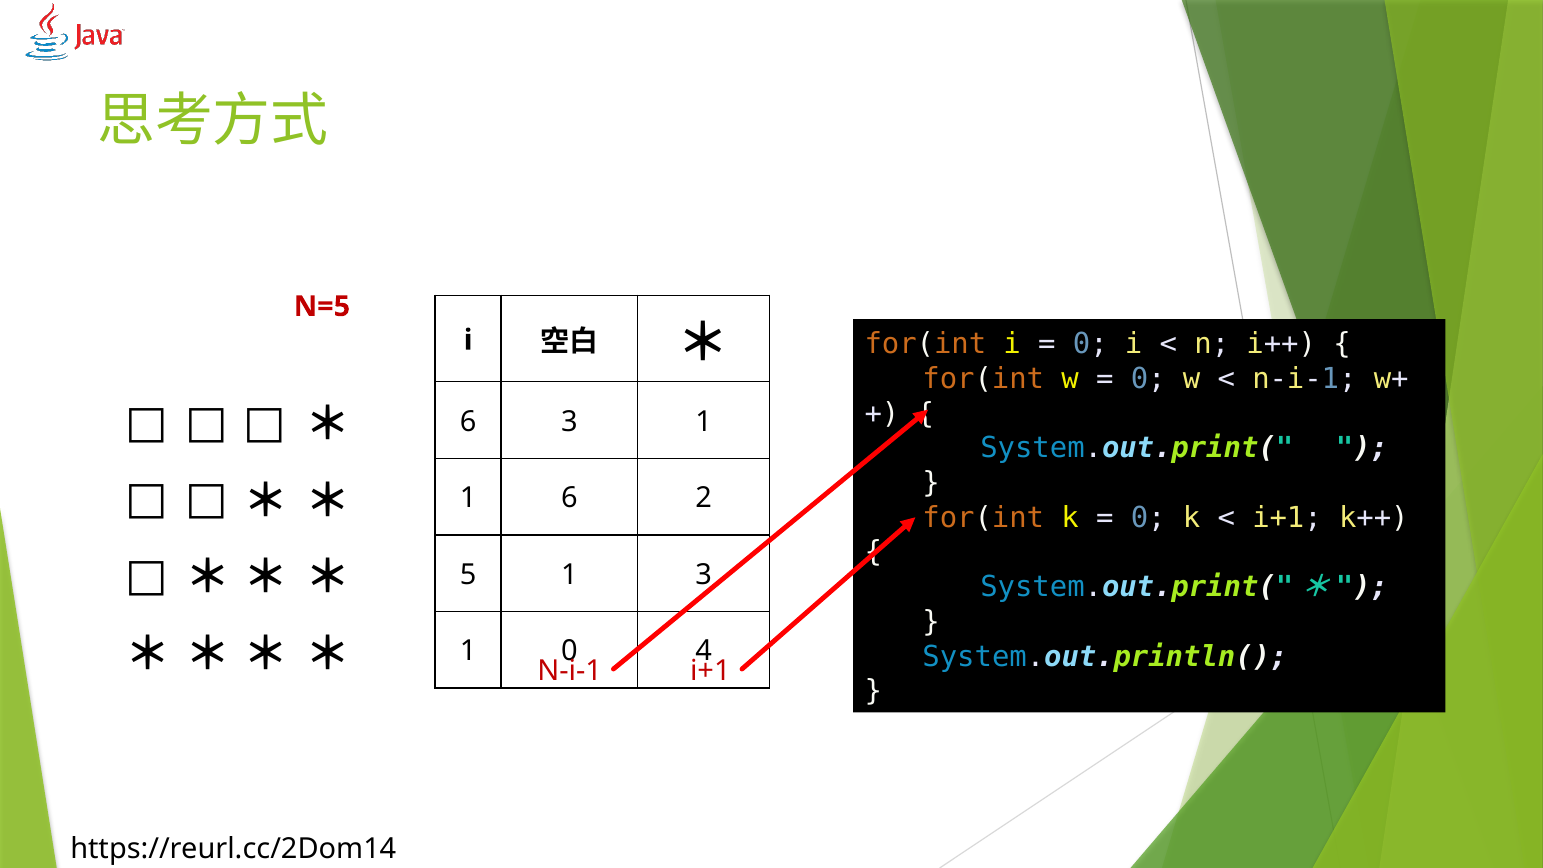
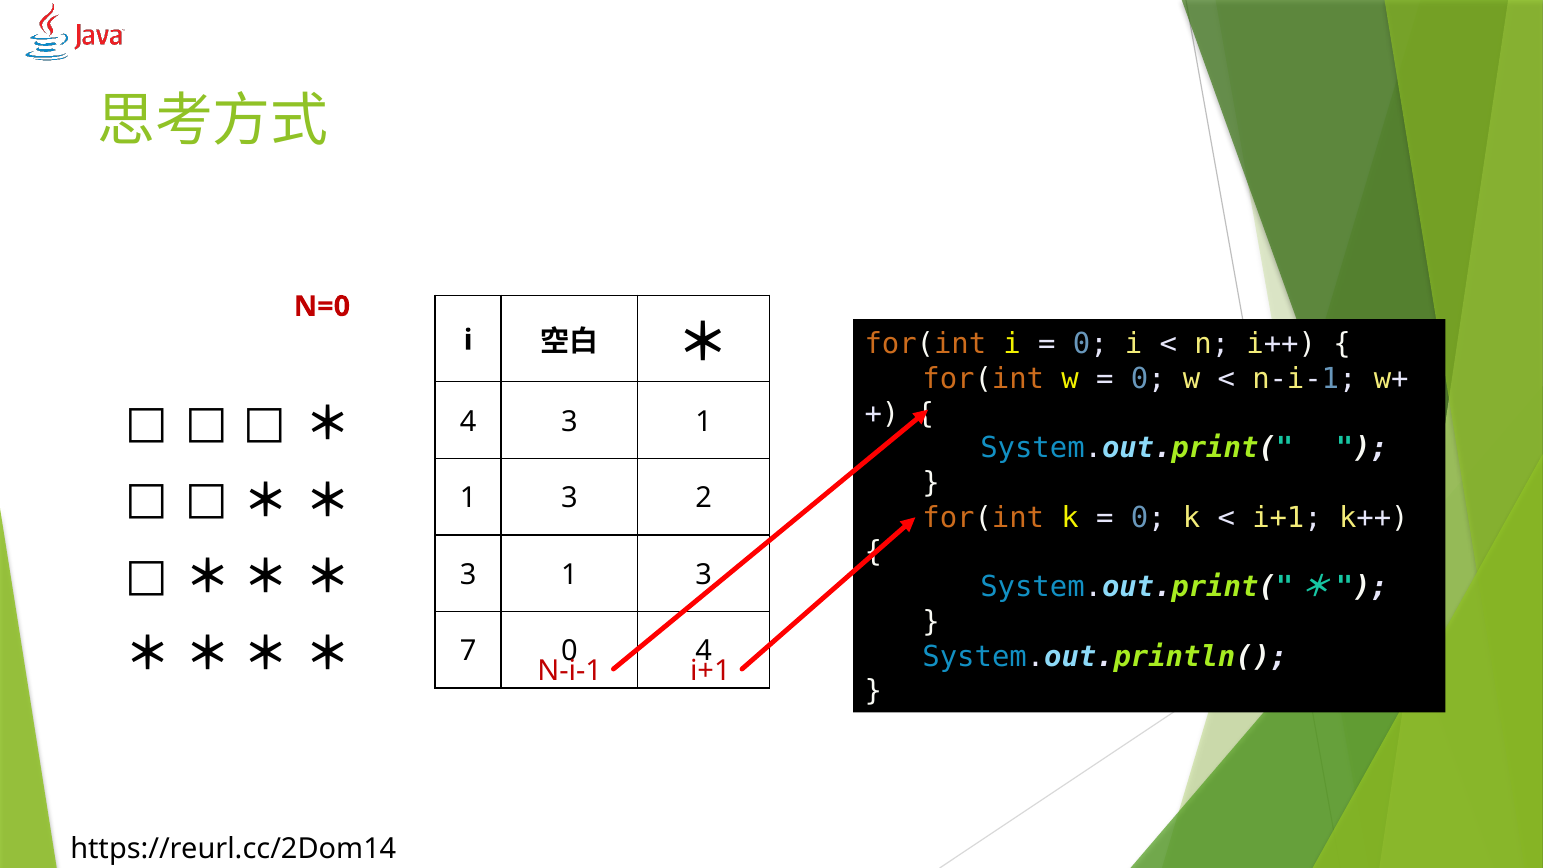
N=5: N=5 -> N=0
6 at (468, 421): 6 -> 4
6 at (569, 498): 6 -> 3
5 at (468, 575): 5 -> 3
1 at (468, 651): 1 -> 7
